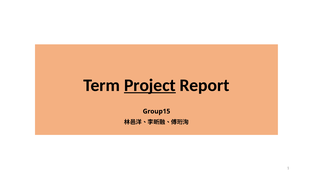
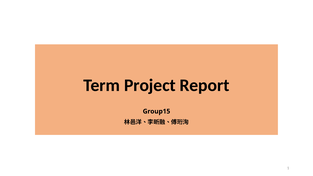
Project underline: present -> none
